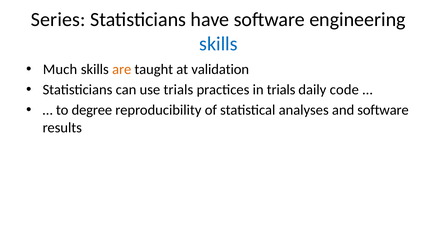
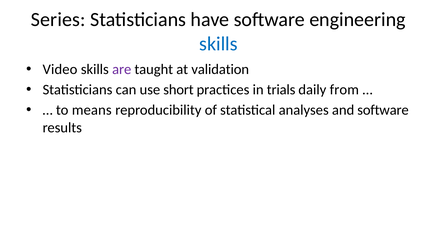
Much: Much -> Video
are colour: orange -> purple
use trials: trials -> short
code: code -> from
degree: degree -> means
